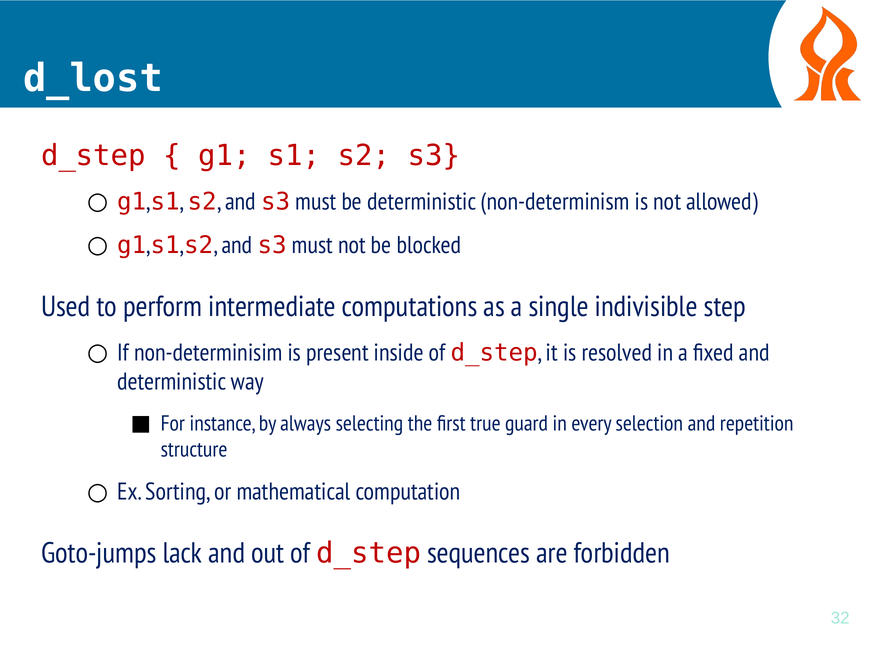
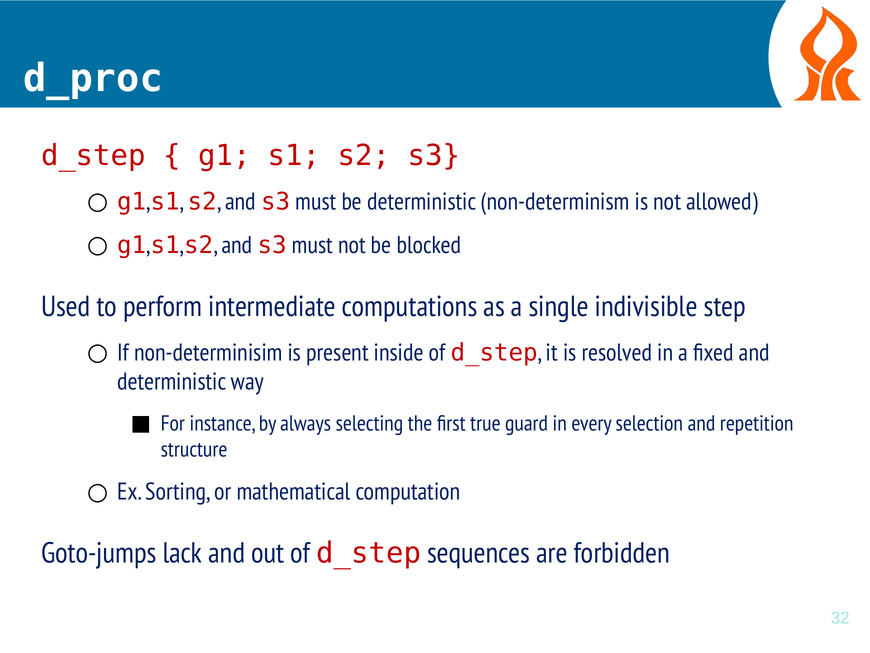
d_lost: d_lost -> d_proc
